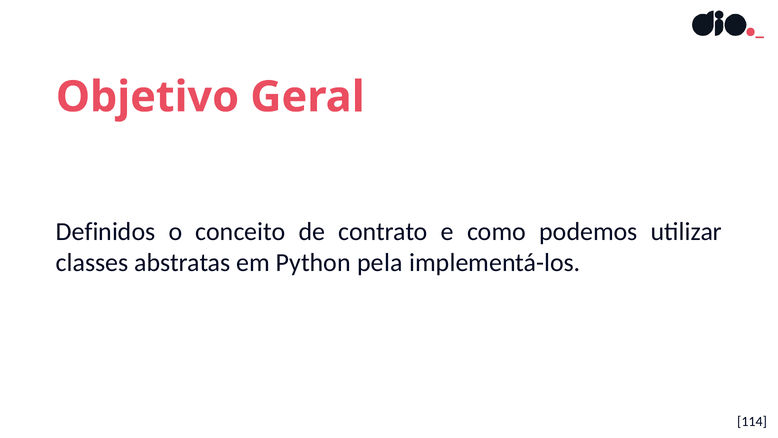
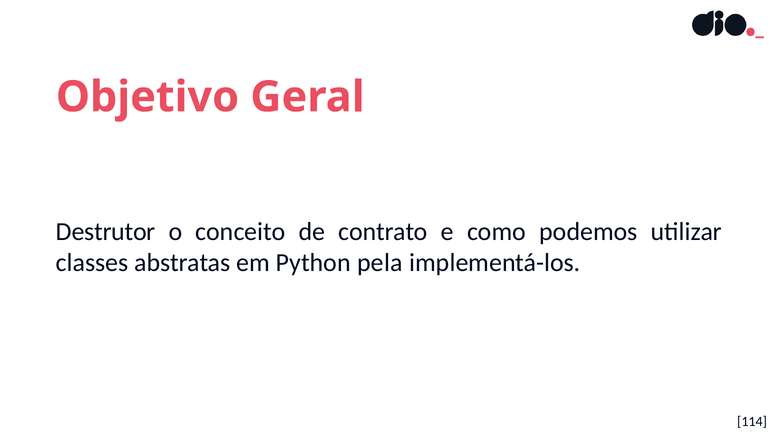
Definidos: Definidos -> Destrutor
